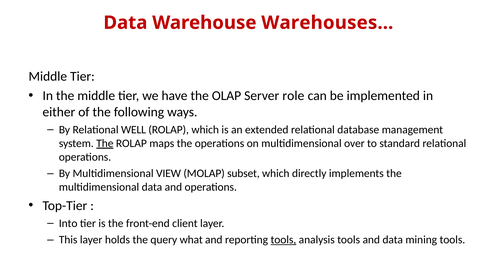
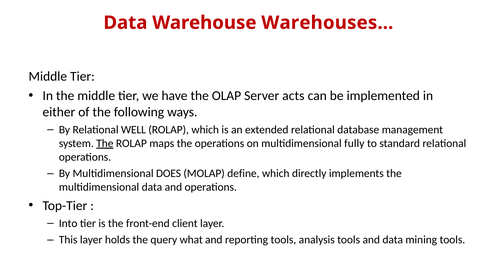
role: role -> acts
over: over -> fully
VIEW: VIEW -> DOES
subset: subset -> define
tools at (283, 240) underline: present -> none
